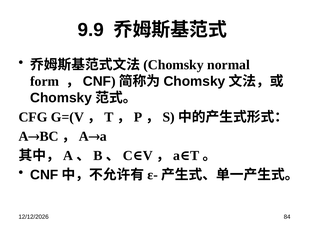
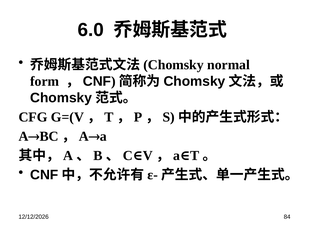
9.9: 9.9 -> 6.0
